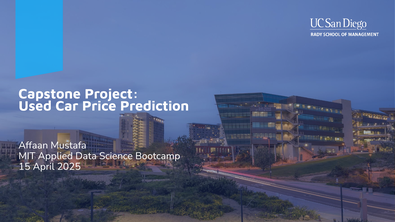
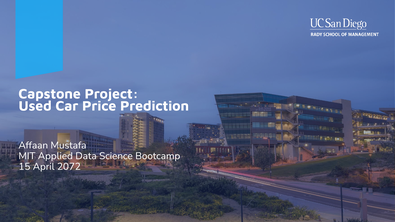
2025: 2025 -> 2072
